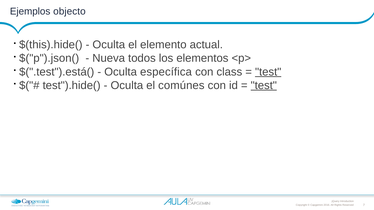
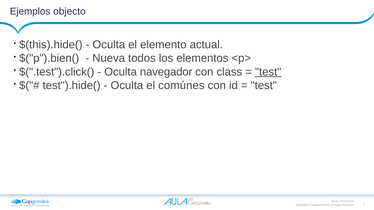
$("p").json(: $("p").json( -> $("p").bien(
$(".test").está(: $(".test").está( -> $(".test").click(
específica: específica -> navegador
test at (264, 85) underline: present -> none
